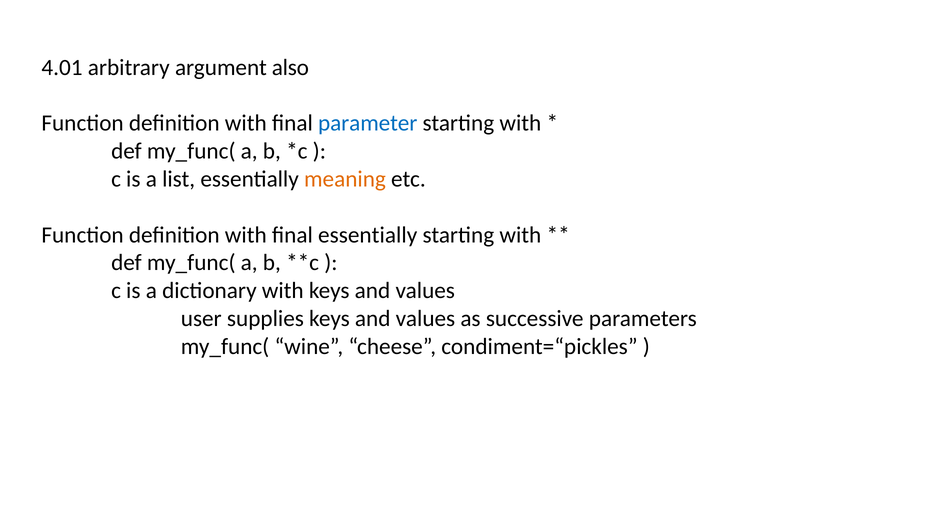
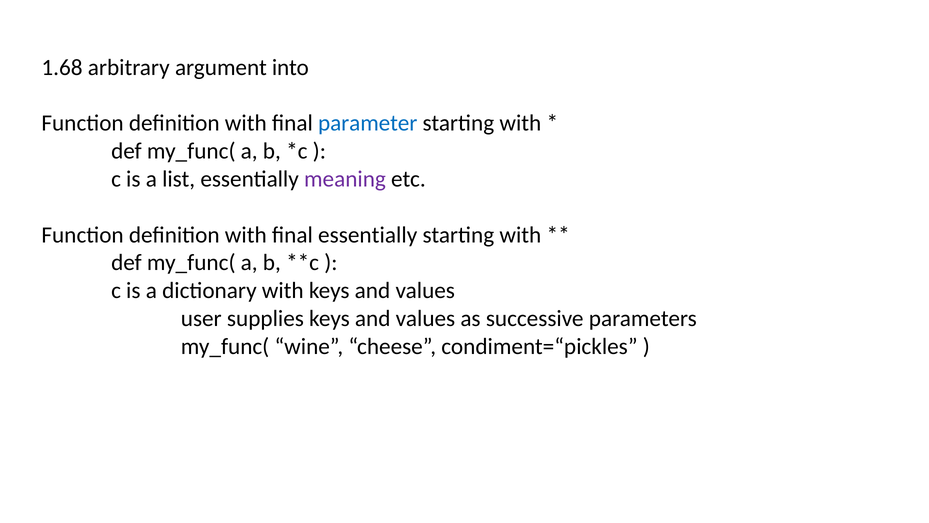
4.01: 4.01 -> 1.68
also: also -> into
meaning colour: orange -> purple
